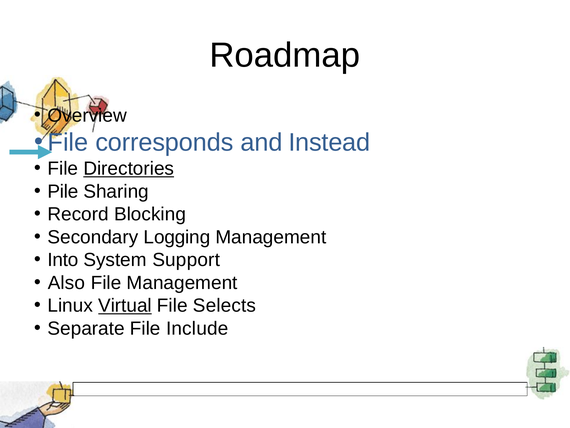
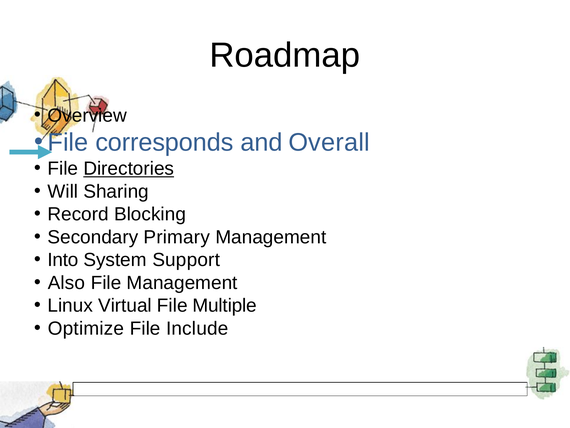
Instead: Instead -> Overall
Pile: Pile -> Will
Logging: Logging -> Primary
Virtual underline: present -> none
Selects: Selects -> Multiple
Separate: Separate -> Optimize
